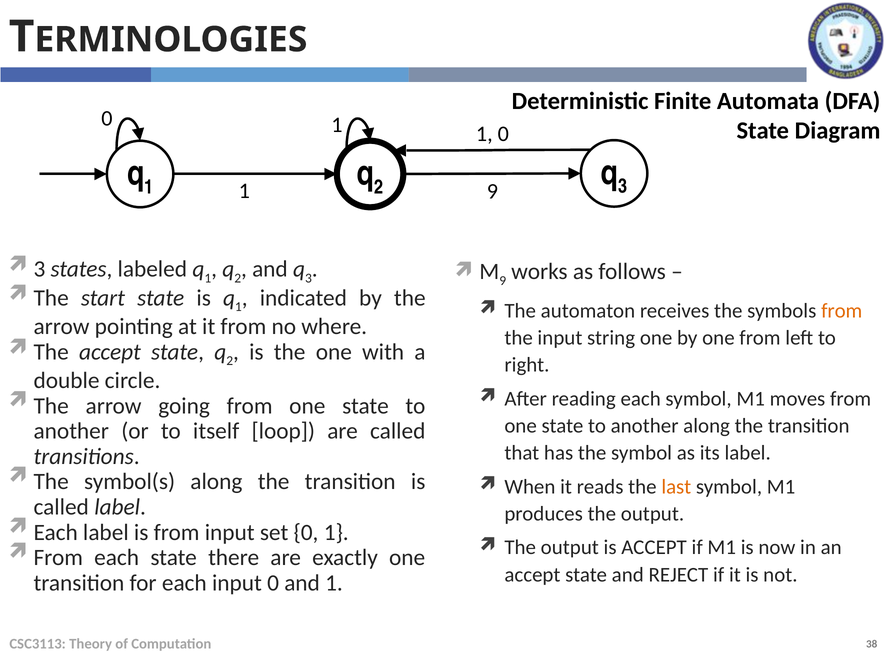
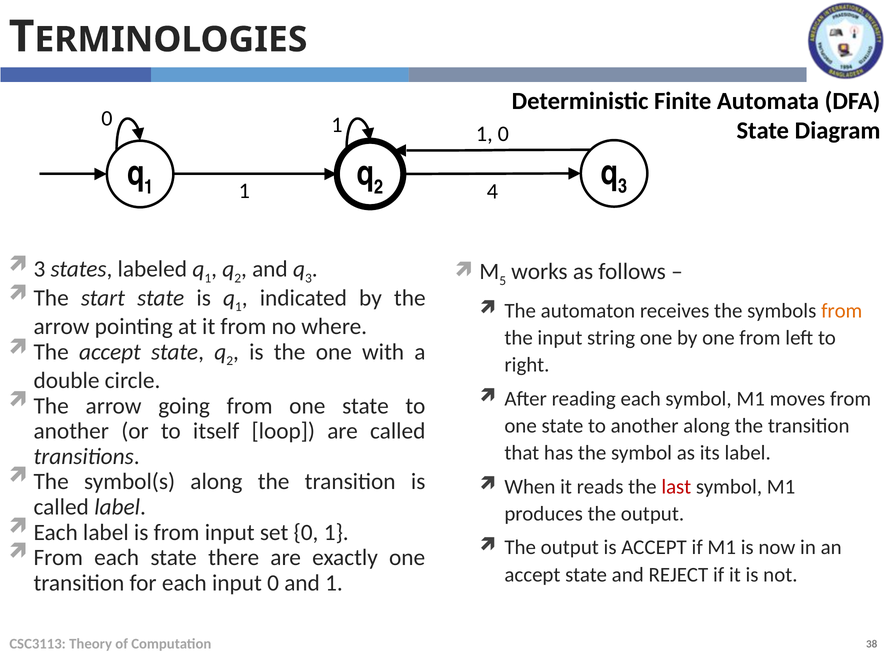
1 9: 9 -> 4
9 at (503, 281): 9 -> 5
last colour: orange -> red
